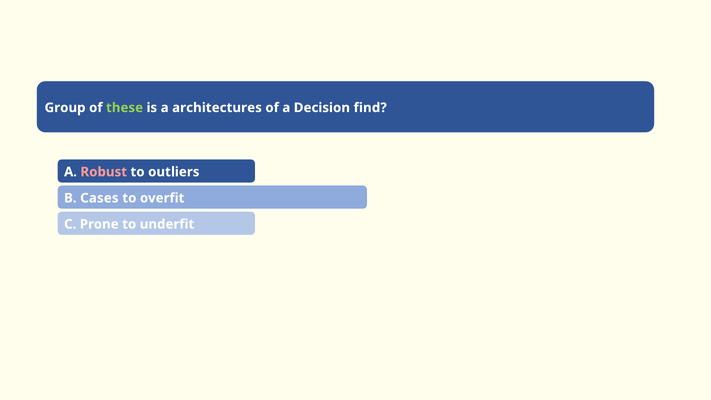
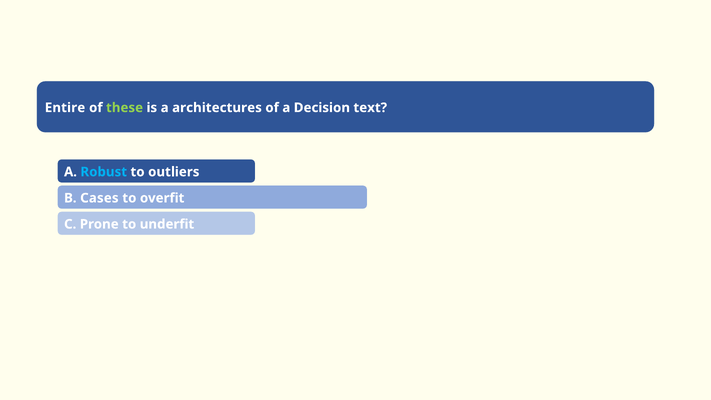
Group: Group -> Entire
find: find -> text
Robust colour: pink -> light blue
